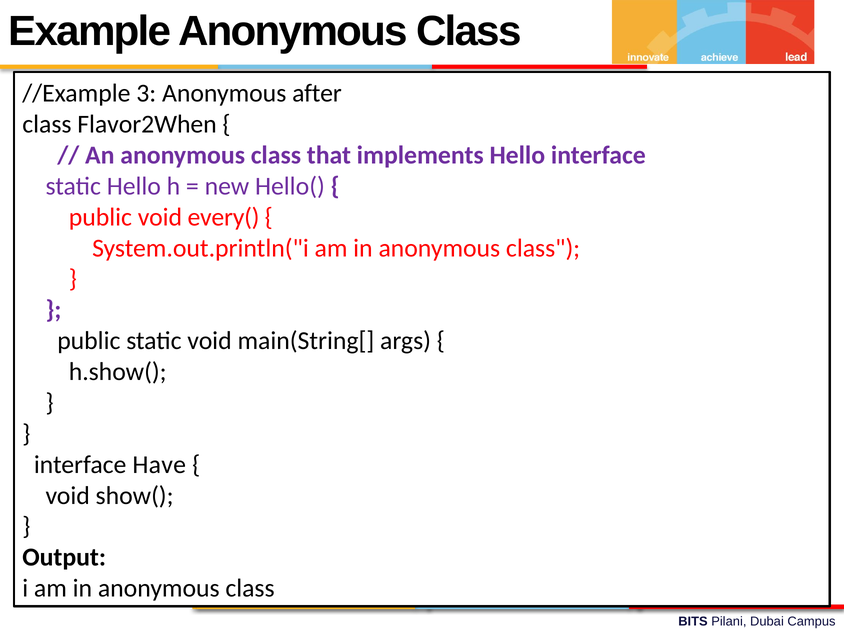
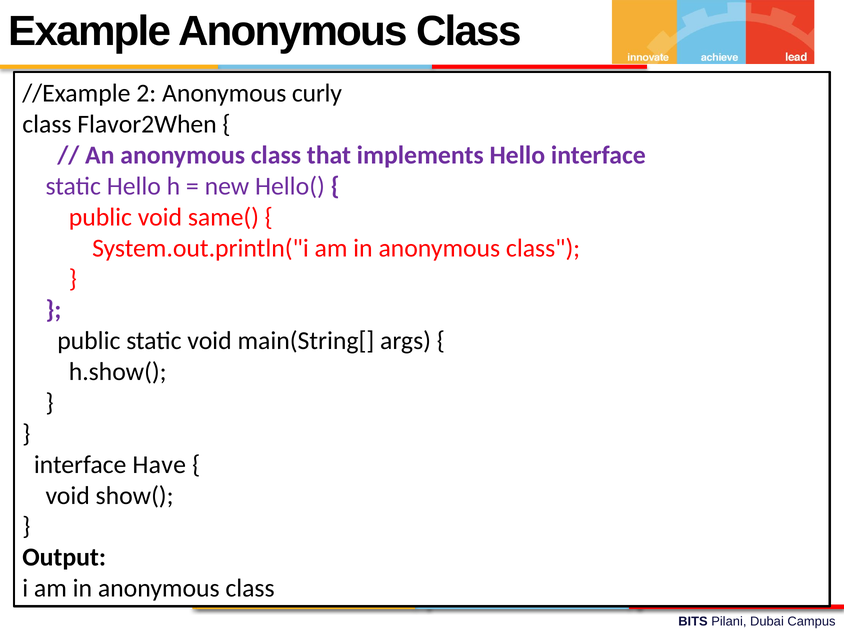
3: 3 -> 2
after: after -> curly
every(: every( -> same(
